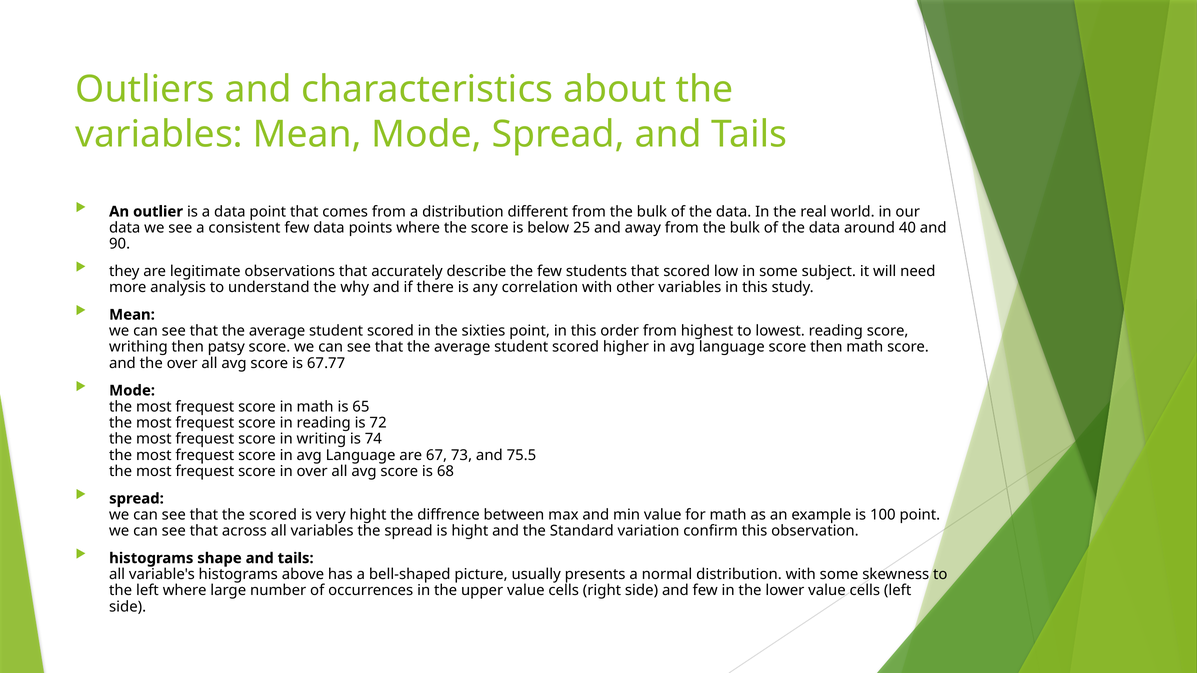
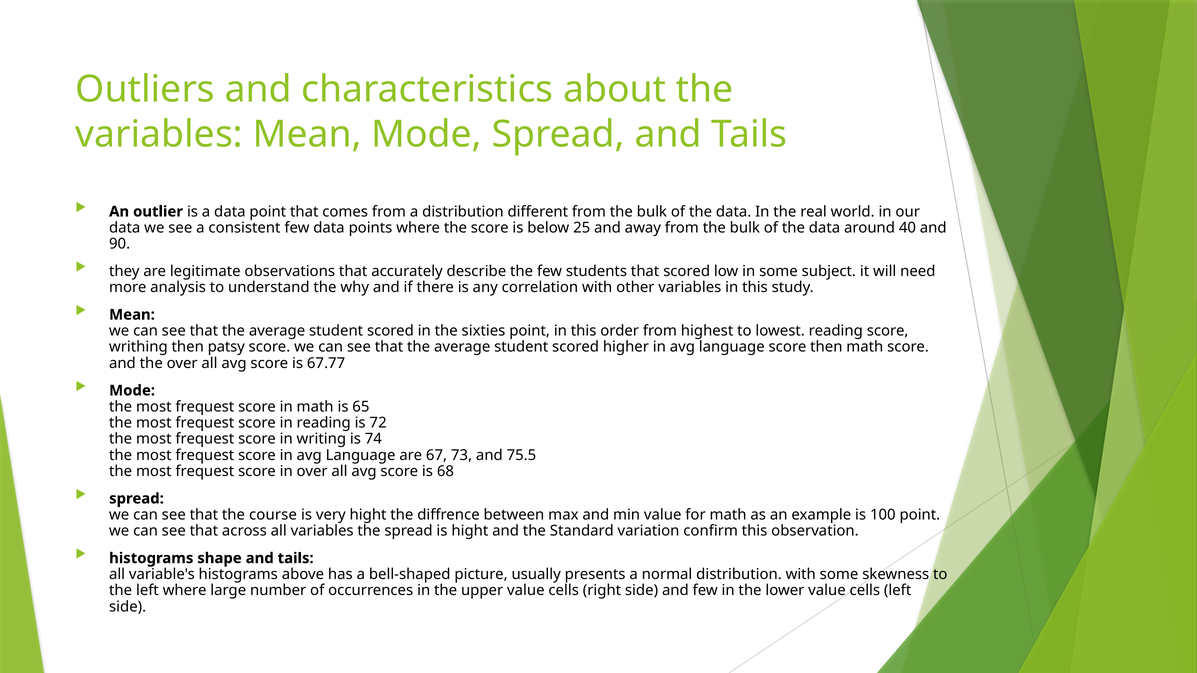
the scored: scored -> course
